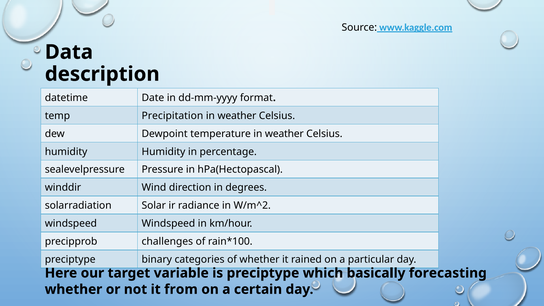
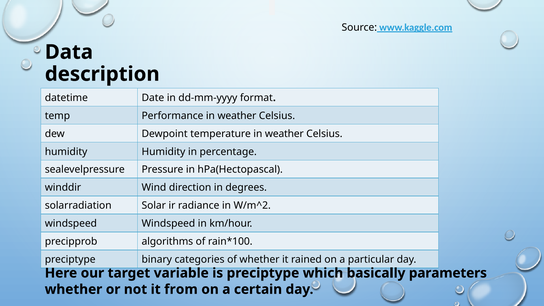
Precipitation: Precipitation -> Performance
challenges: challenges -> algorithms
forecasting: forecasting -> parameters
